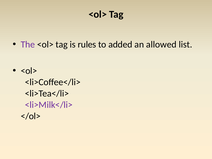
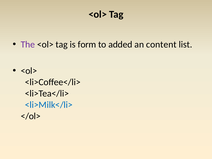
rules: rules -> form
allowed: allowed -> content
<li>Milk</li> colour: purple -> blue
